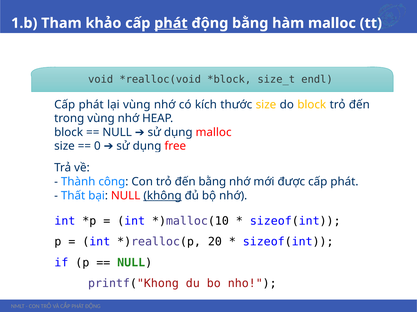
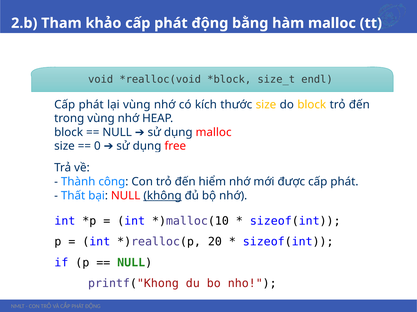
1.b: 1.b -> 2.b
phát at (171, 23) underline: present -> none
đến bằng: bằng -> hiểm
